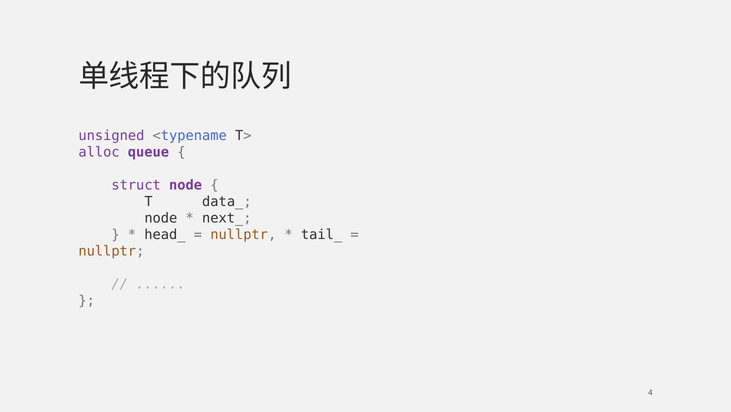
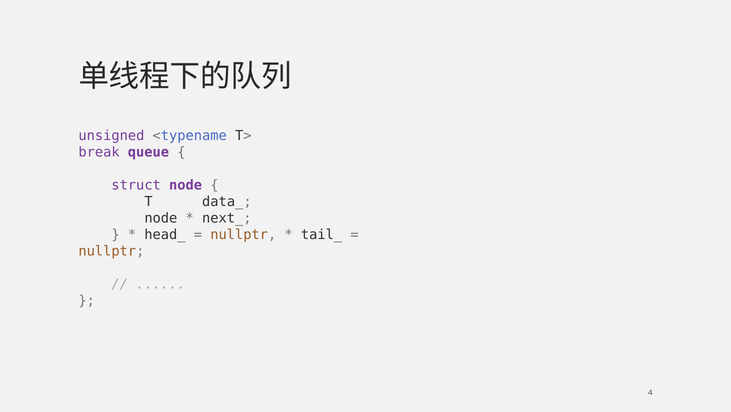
alloc: alloc -> break
